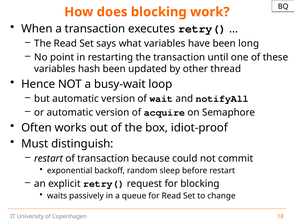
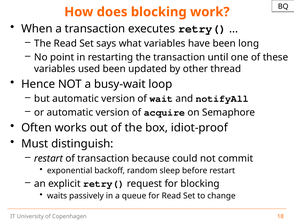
hash: hash -> used
